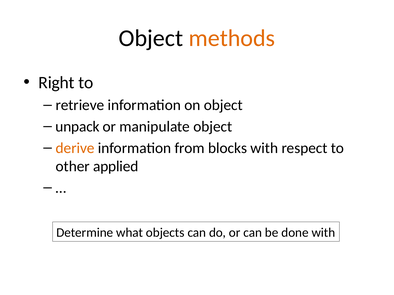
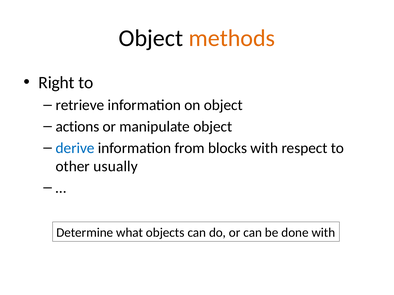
unpack: unpack -> actions
derive colour: orange -> blue
applied: applied -> usually
